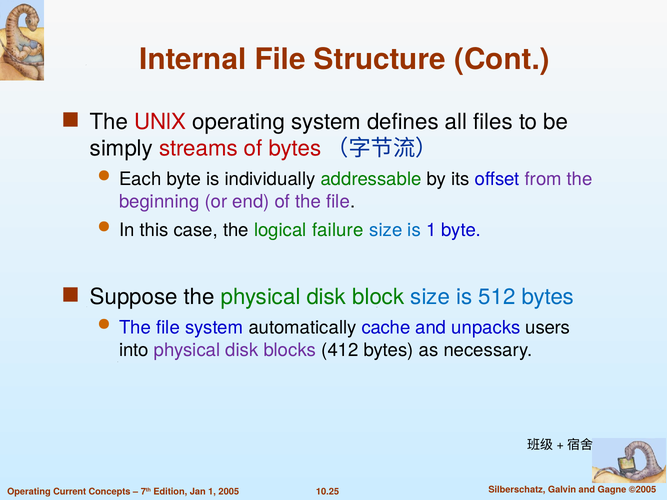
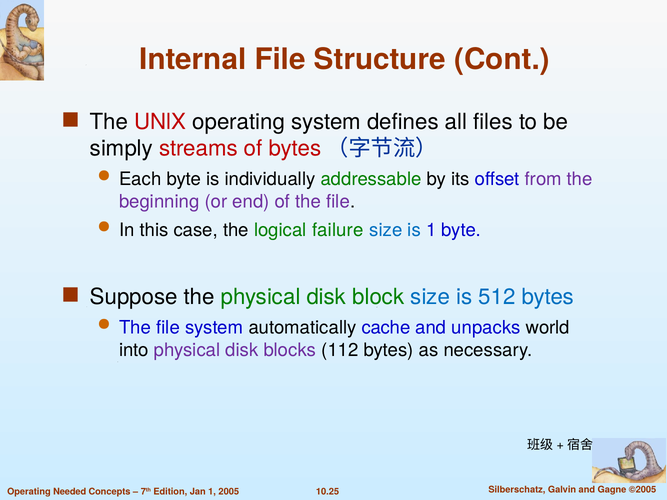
users: users -> world
412: 412 -> 112
Current: Current -> Needed
